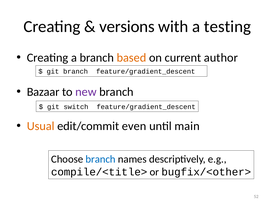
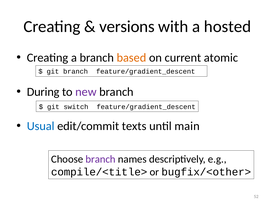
testing: testing -> hosted
author: author -> atomic
Bazaar: Bazaar -> During
Usual colour: orange -> blue
even: even -> texts
branch at (101, 159) colour: blue -> purple
